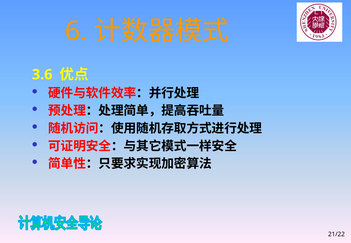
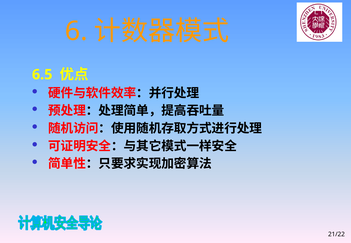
3.6: 3.6 -> 6.5
